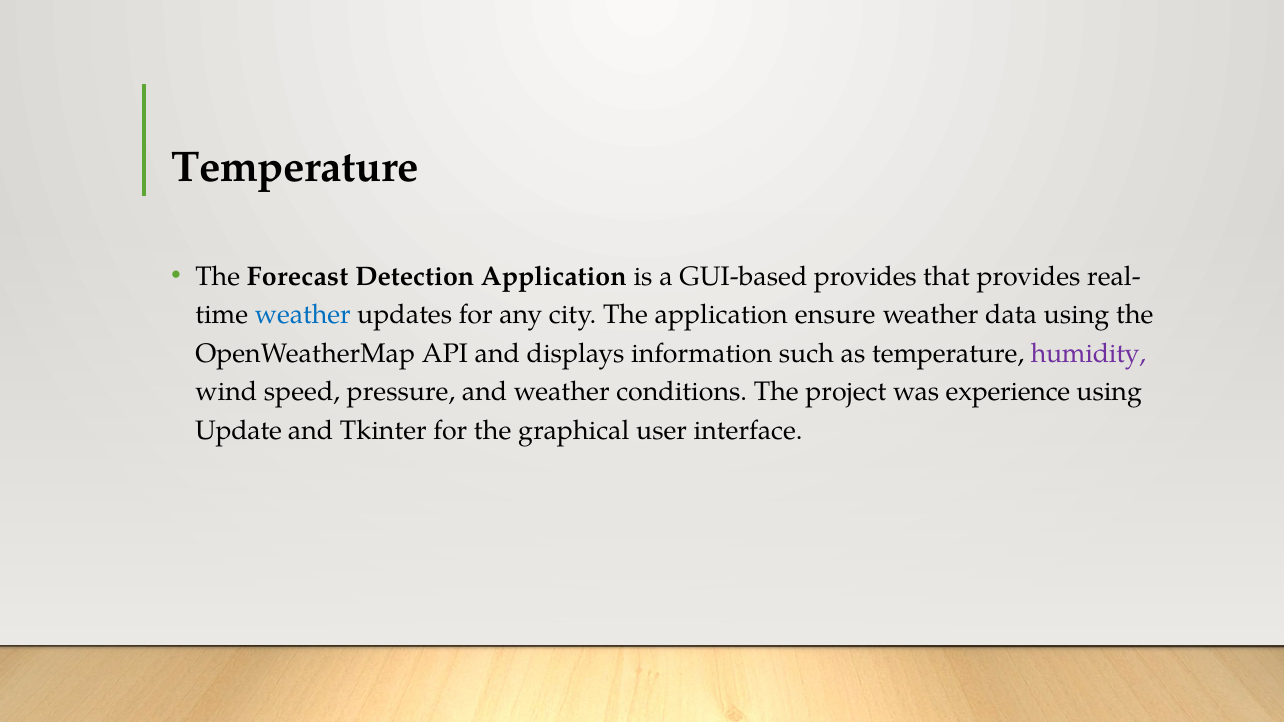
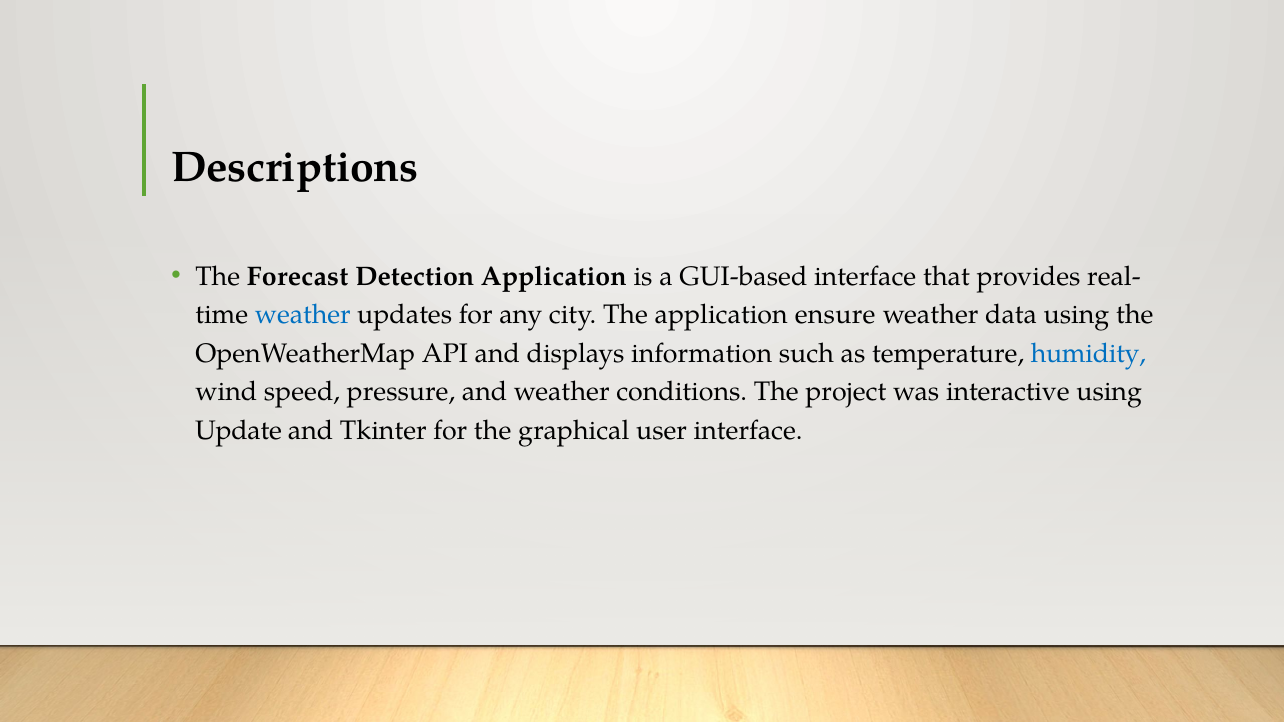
Temperature at (295, 167): Temperature -> Descriptions
GUI-based provides: provides -> interface
humidity colour: purple -> blue
experience: experience -> interactive
